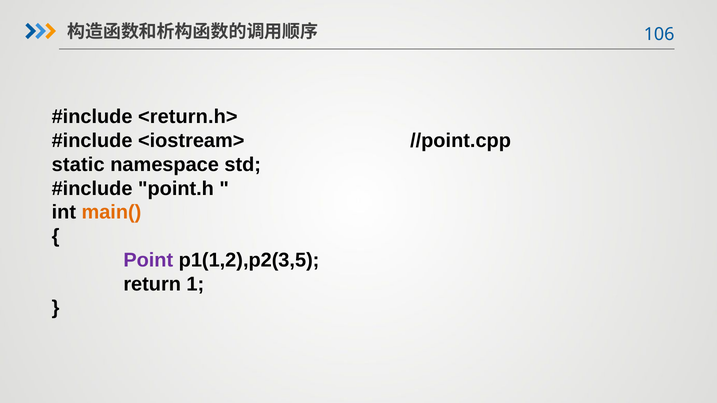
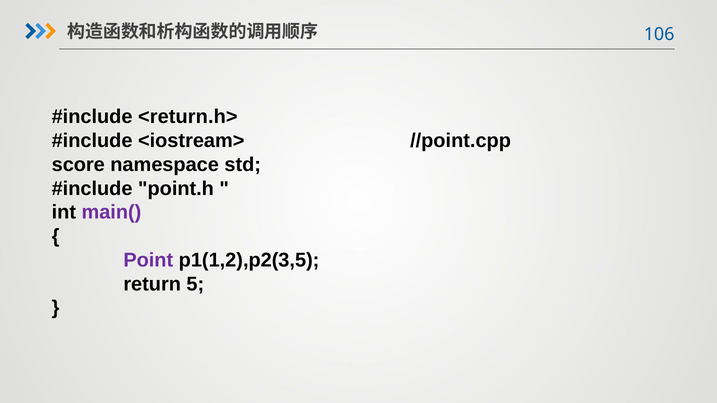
static: static -> score
main( colour: orange -> purple
1: 1 -> 5
